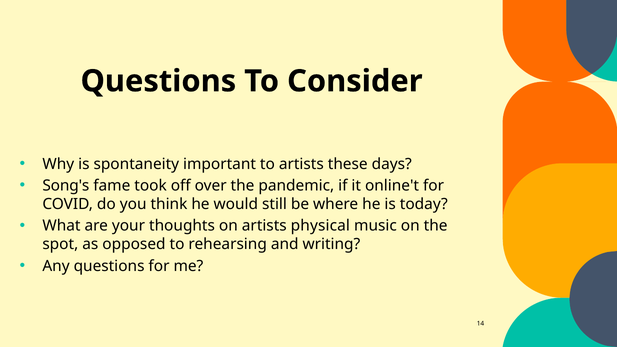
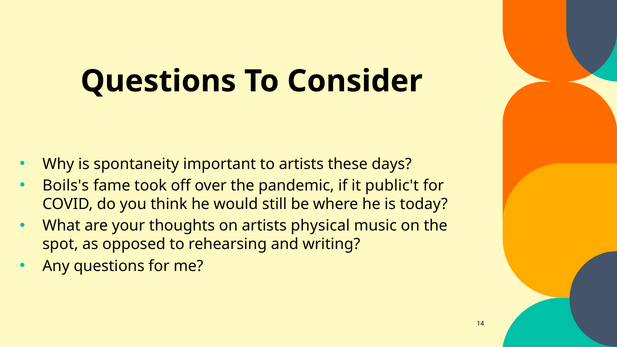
Song's: Song's -> Boils's
online't: online't -> public't
